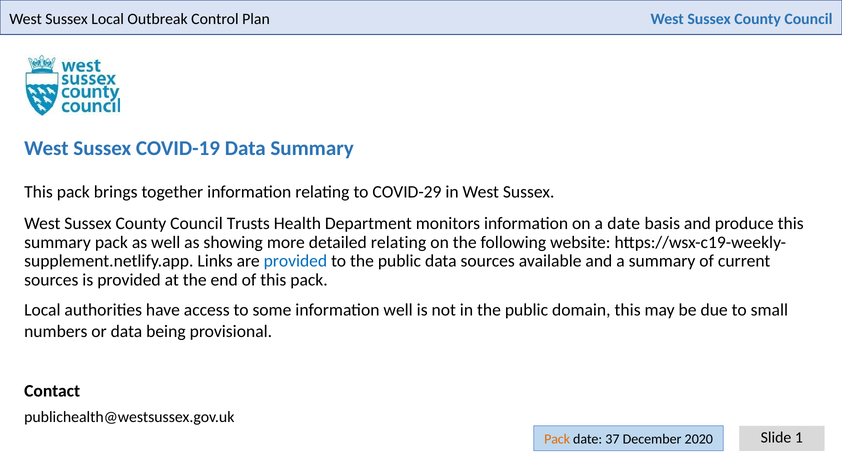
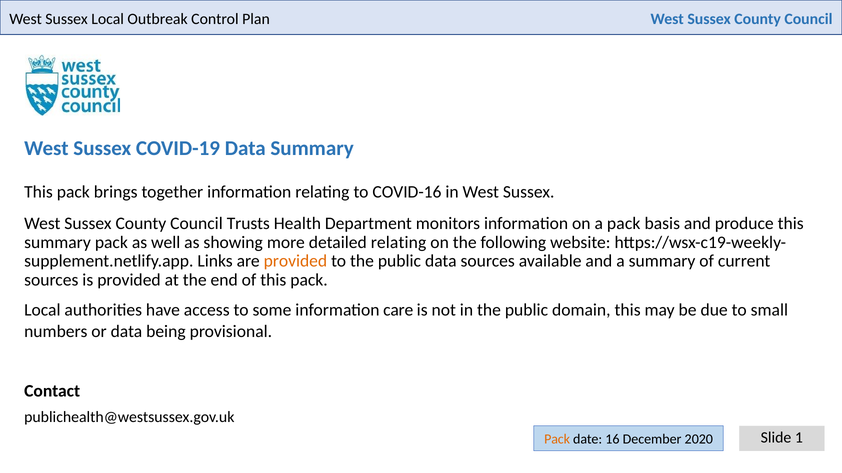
COVID-29: COVID-29 -> COVID-16
a date: date -> pack
provided at (295, 262) colour: blue -> orange
information well: well -> care
37: 37 -> 16
